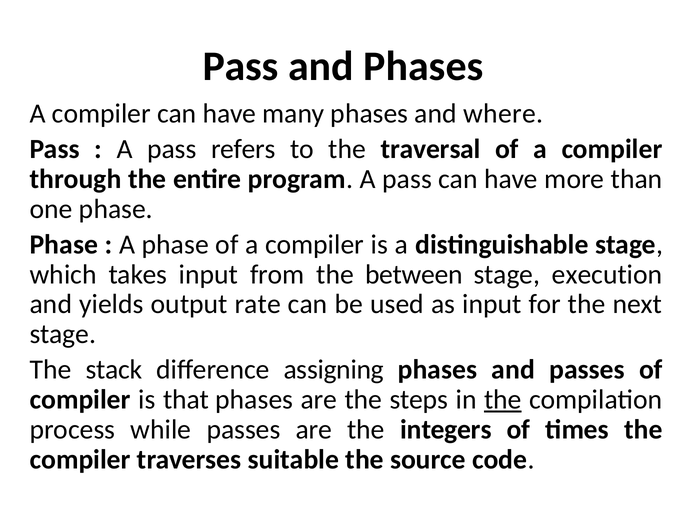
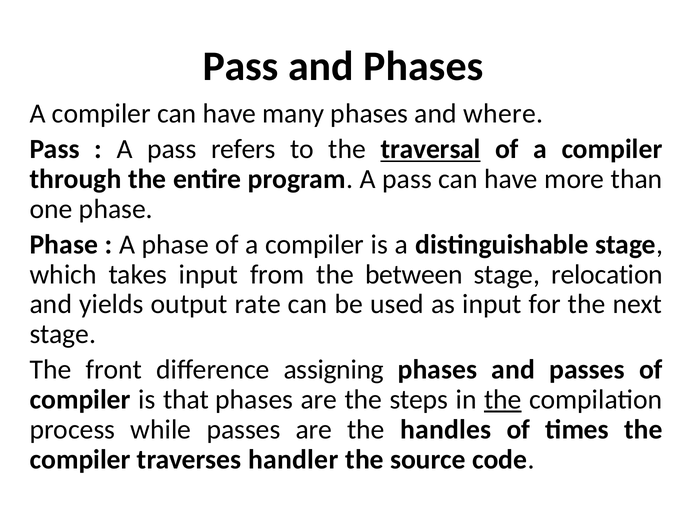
traversal underline: none -> present
execution: execution -> relocation
stack: stack -> front
integers: integers -> handles
suitable: suitable -> handler
